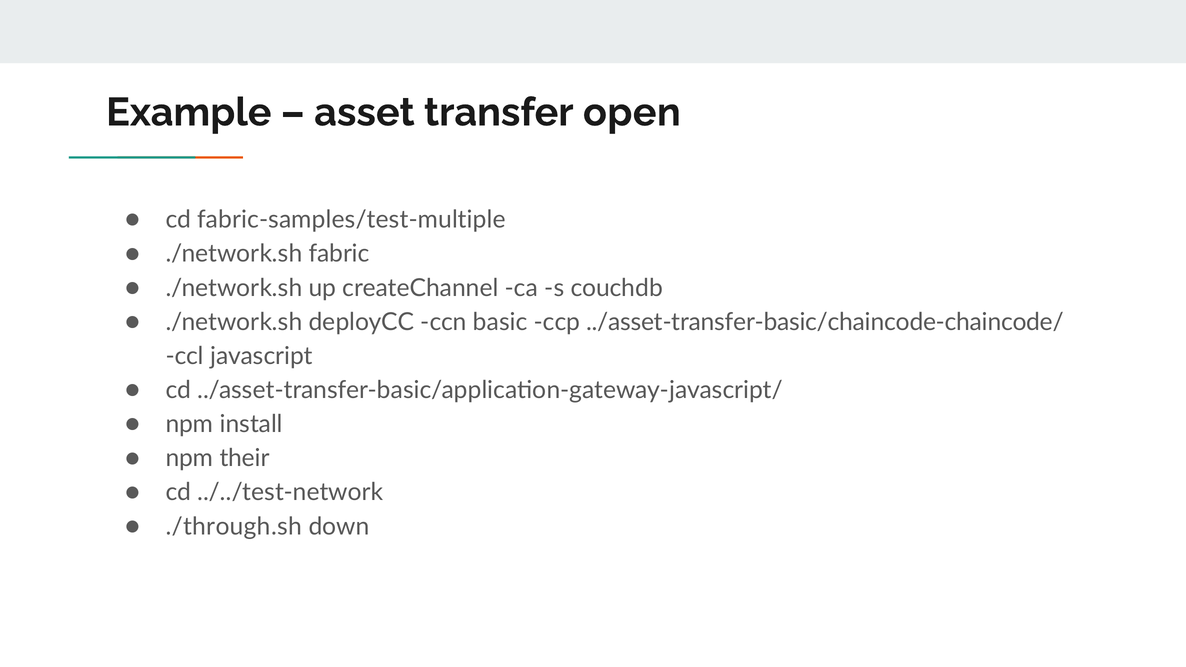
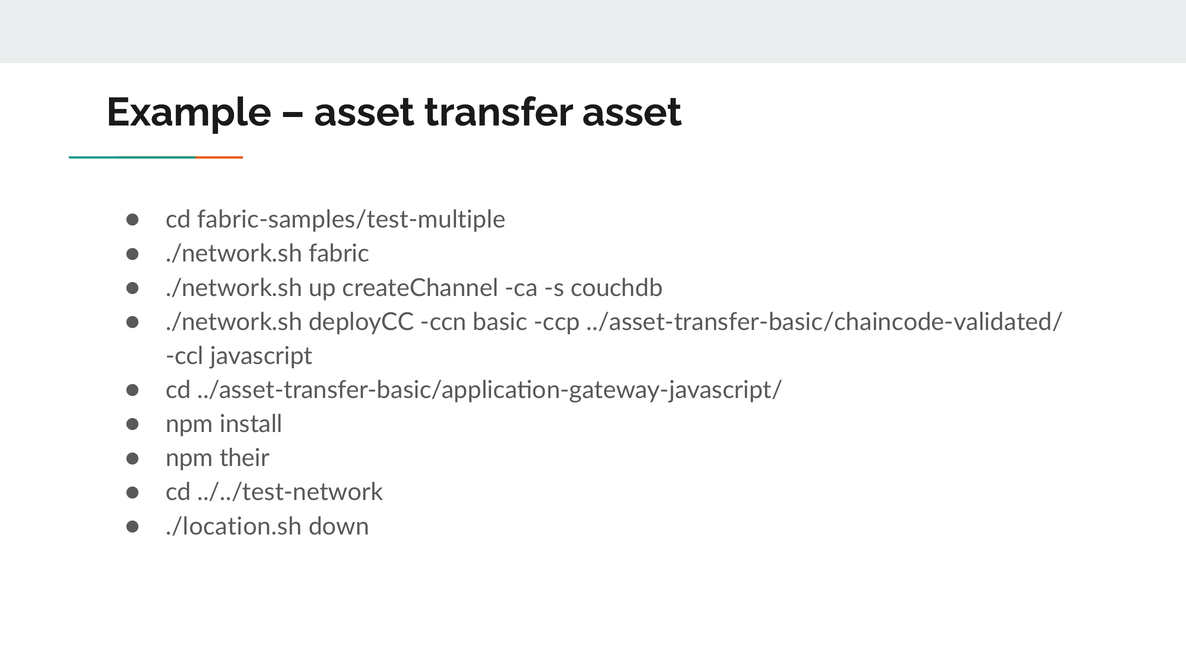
transfer open: open -> asset
../asset-transfer-basic/chaincode-chaincode/: ../asset-transfer-basic/chaincode-chaincode/ -> ../asset-transfer-basic/chaincode-validated/
./through.sh: ./through.sh -> ./location.sh
